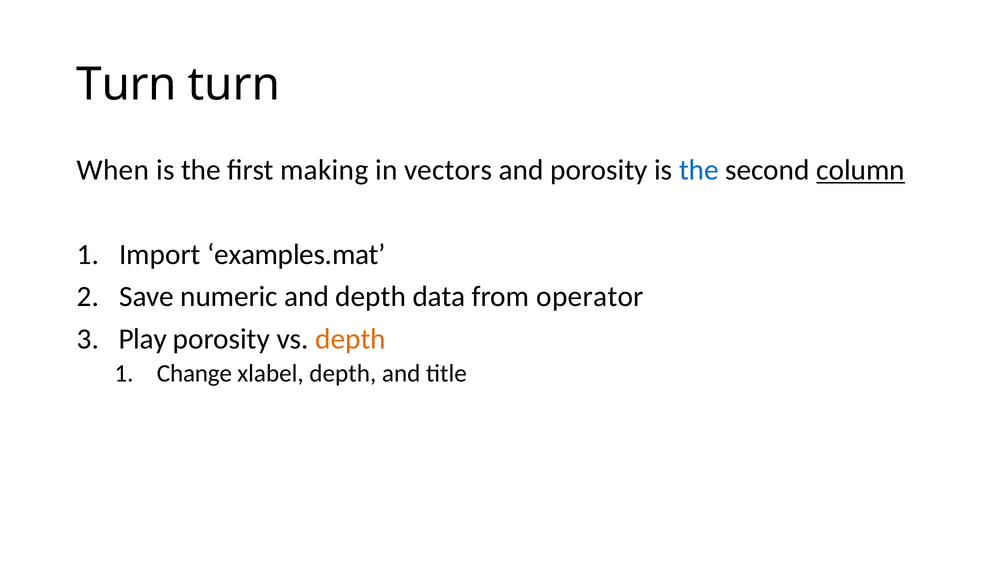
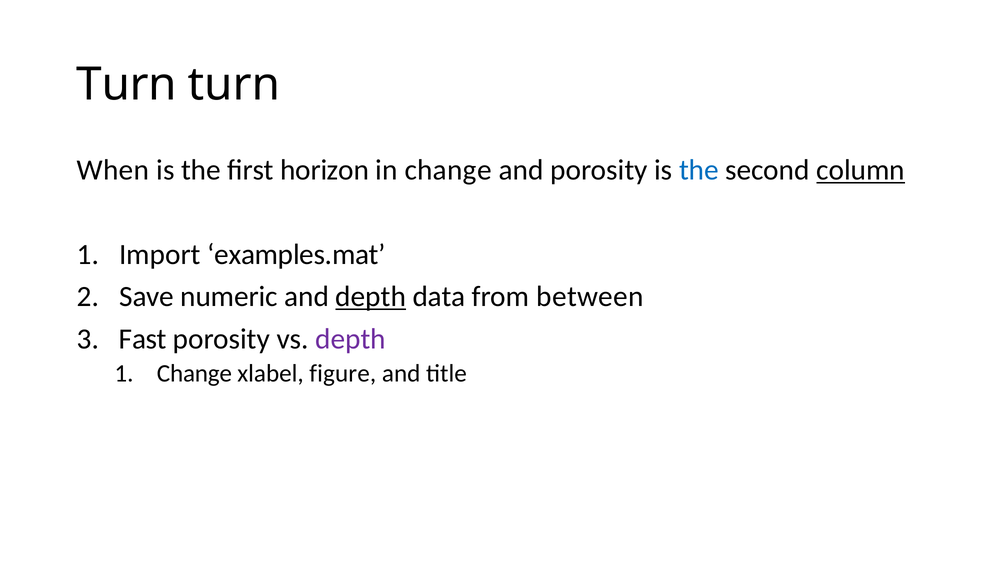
making: making -> horizon
in vectors: vectors -> change
depth at (371, 297) underline: none -> present
operator: operator -> between
Play: Play -> Fast
depth at (350, 339) colour: orange -> purple
xlabel depth: depth -> figure
